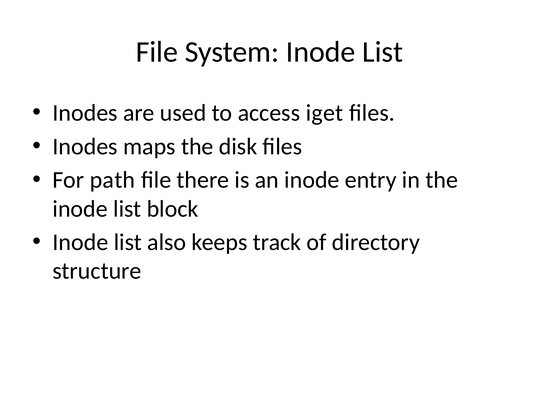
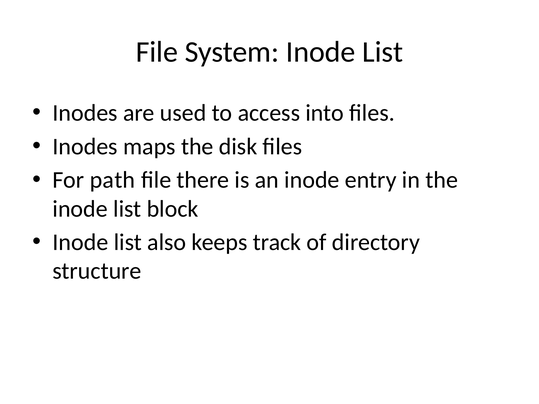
iget: iget -> into
